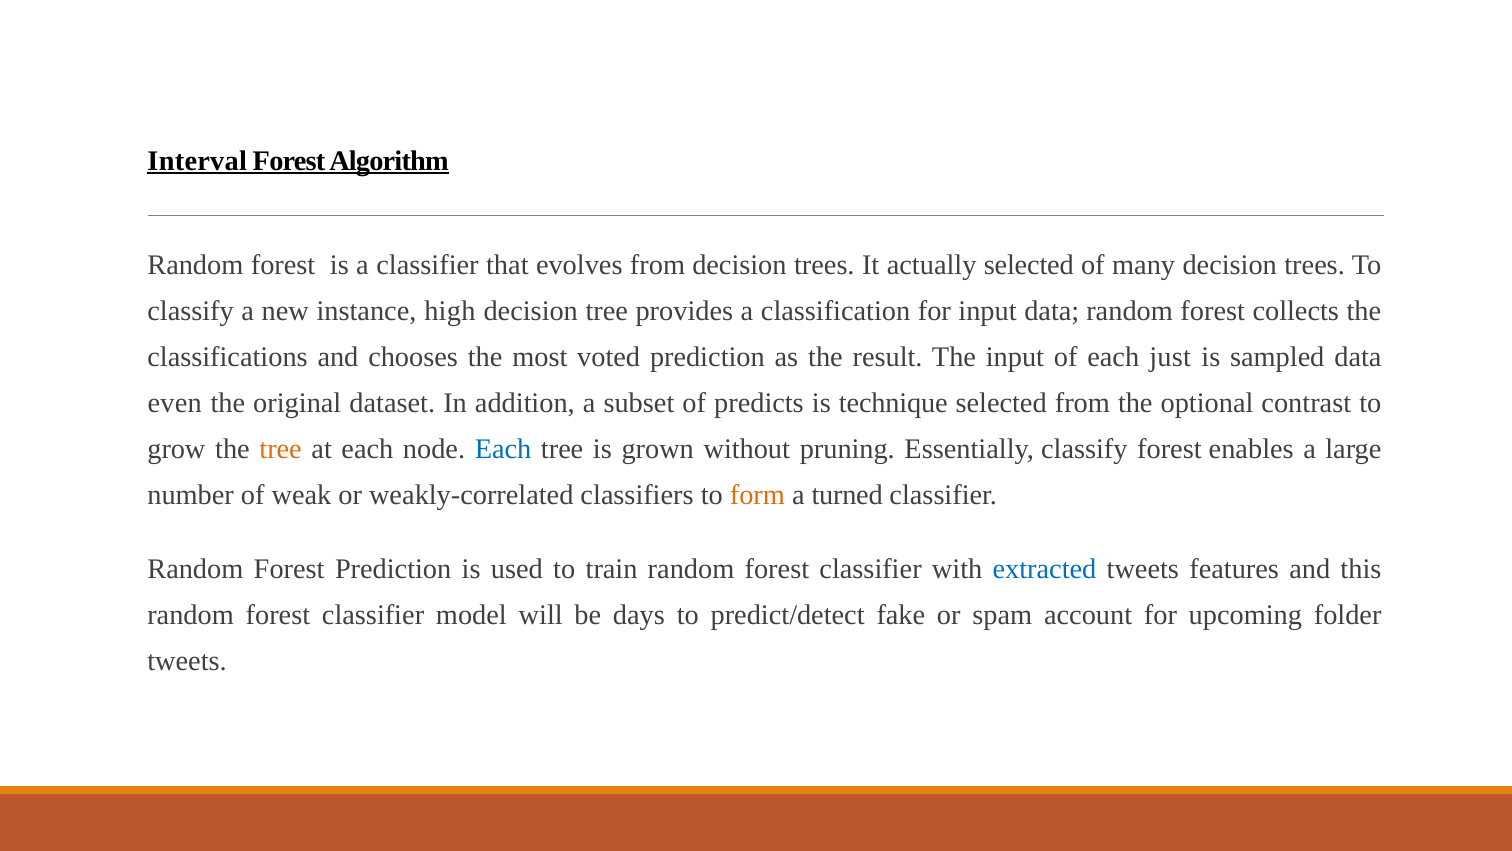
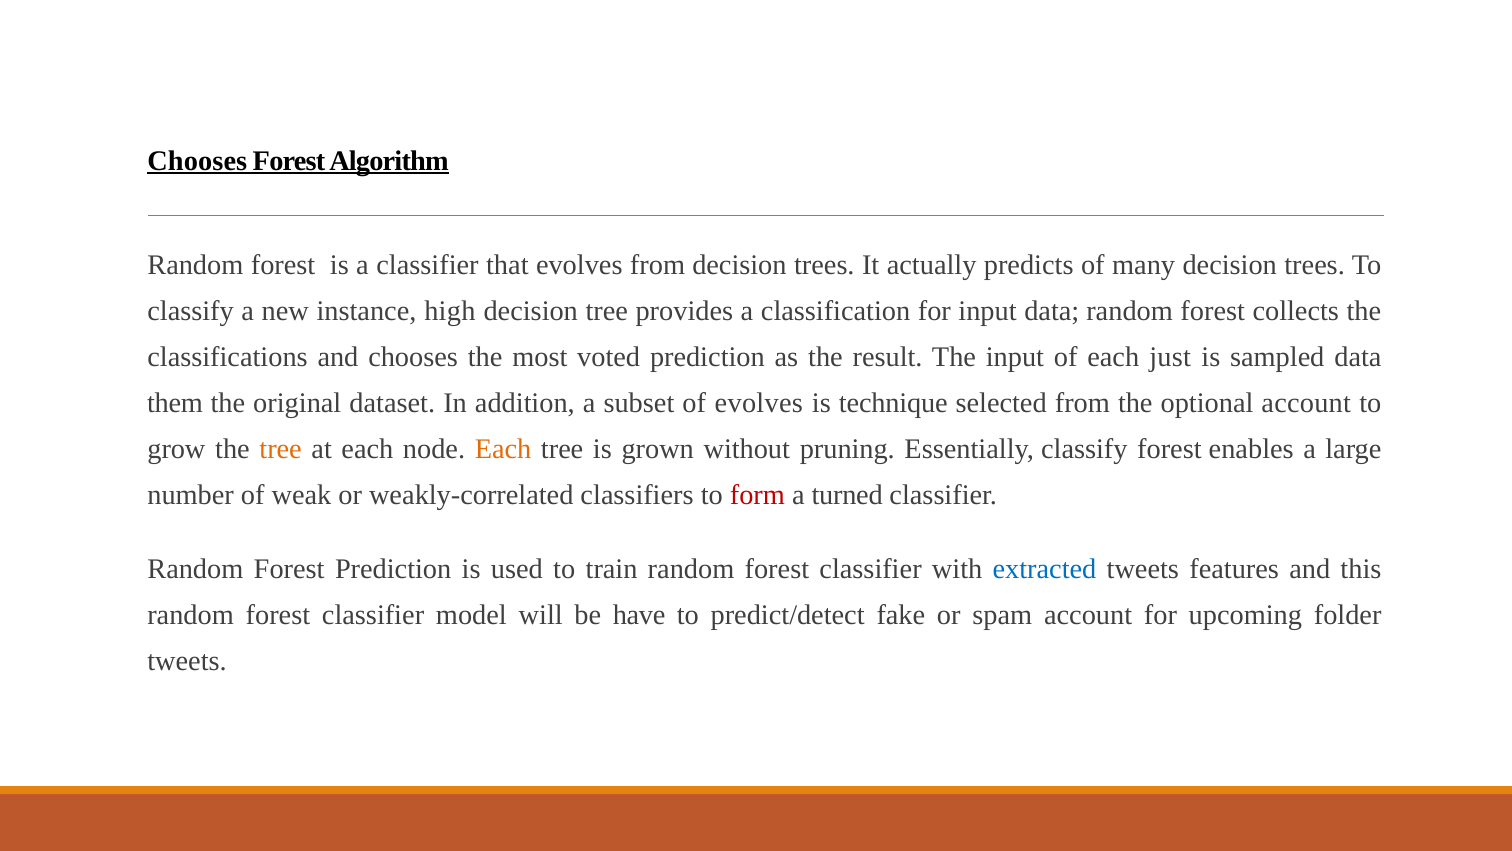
Interval at (197, 161): Interval -> Chooses
actually selected: selected -> predicts
even: even -> them
of predicts: predicts -> evolves
optional contrast: contrast -> account
Each at (503, 449) colour: blue -> orange
form colour: orange -> red
days: days -> have
